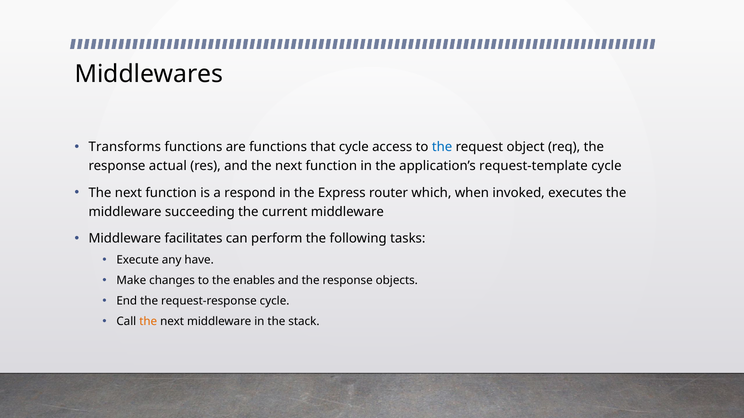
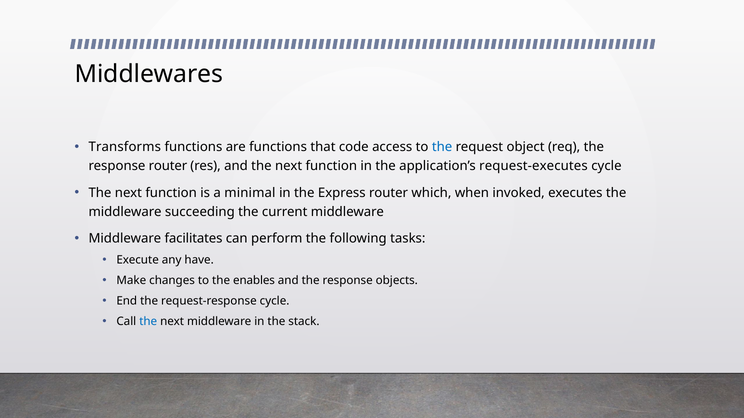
that cycle: cycle -> code
response actual: actual -> router
request-template: request-template -> request-executes
respond: respond -> minimal
the at (148, 322) colour: orange -> blue
